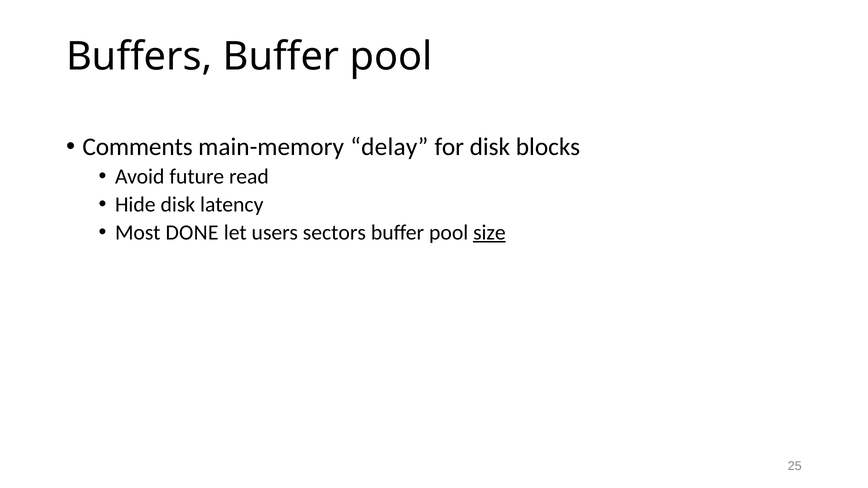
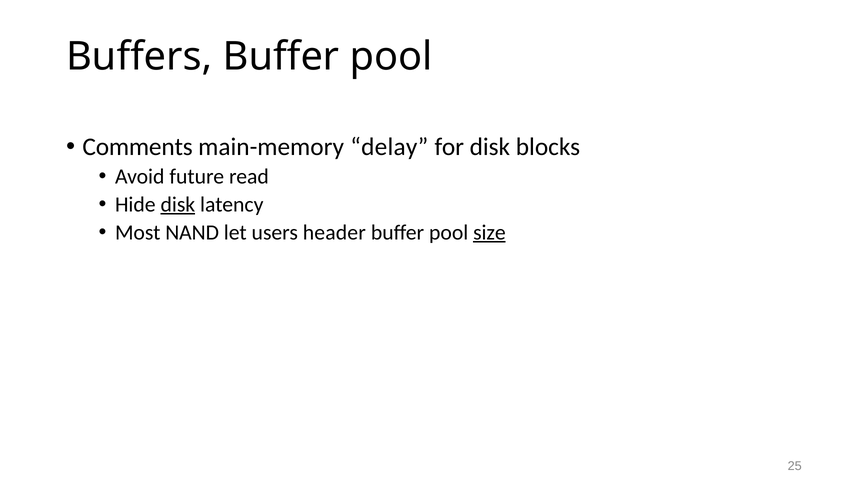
disk at (178, 205) underline: none -> present
DONE: DONE -> NAND
sectors: sectors -> header
